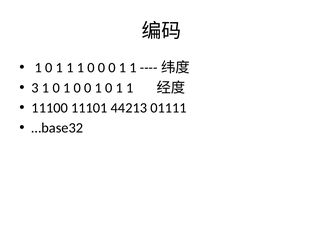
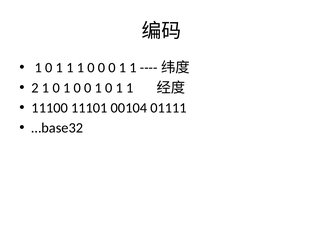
3: 3 -> 2
44213: 44213 -> 00104
